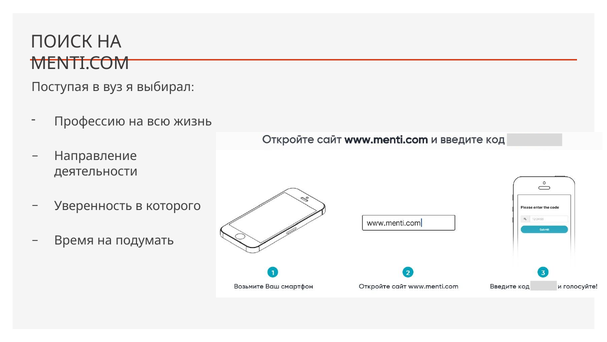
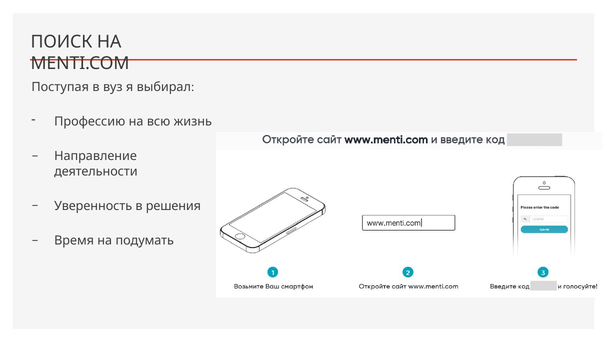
которого: которого -> решения
